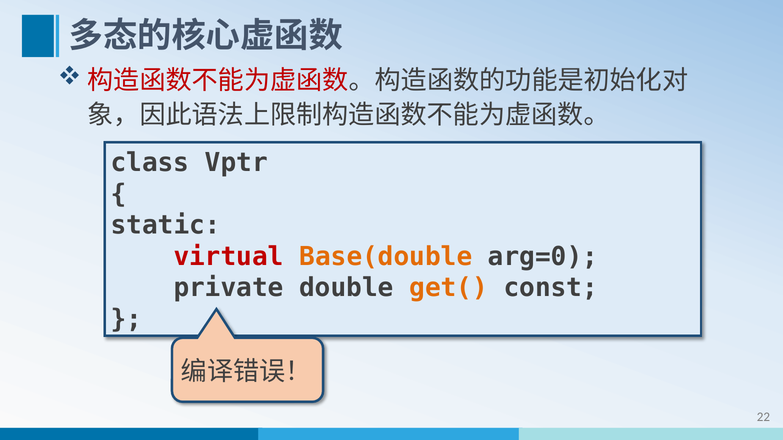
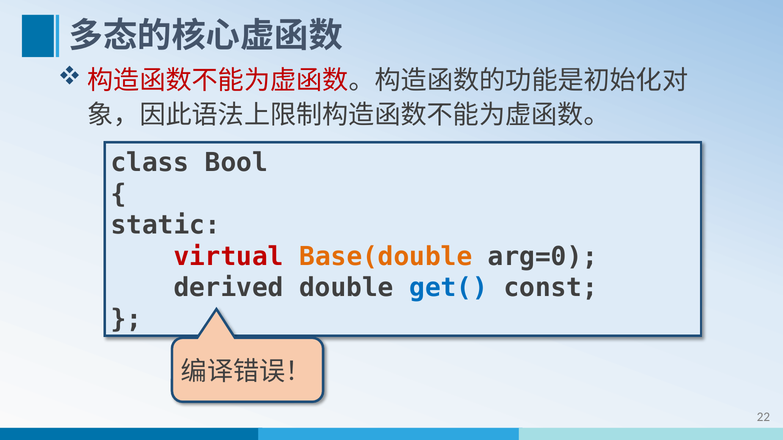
Vptr: Vptr -> Bool
private: private -> derived
get( colour: orange -> blue
